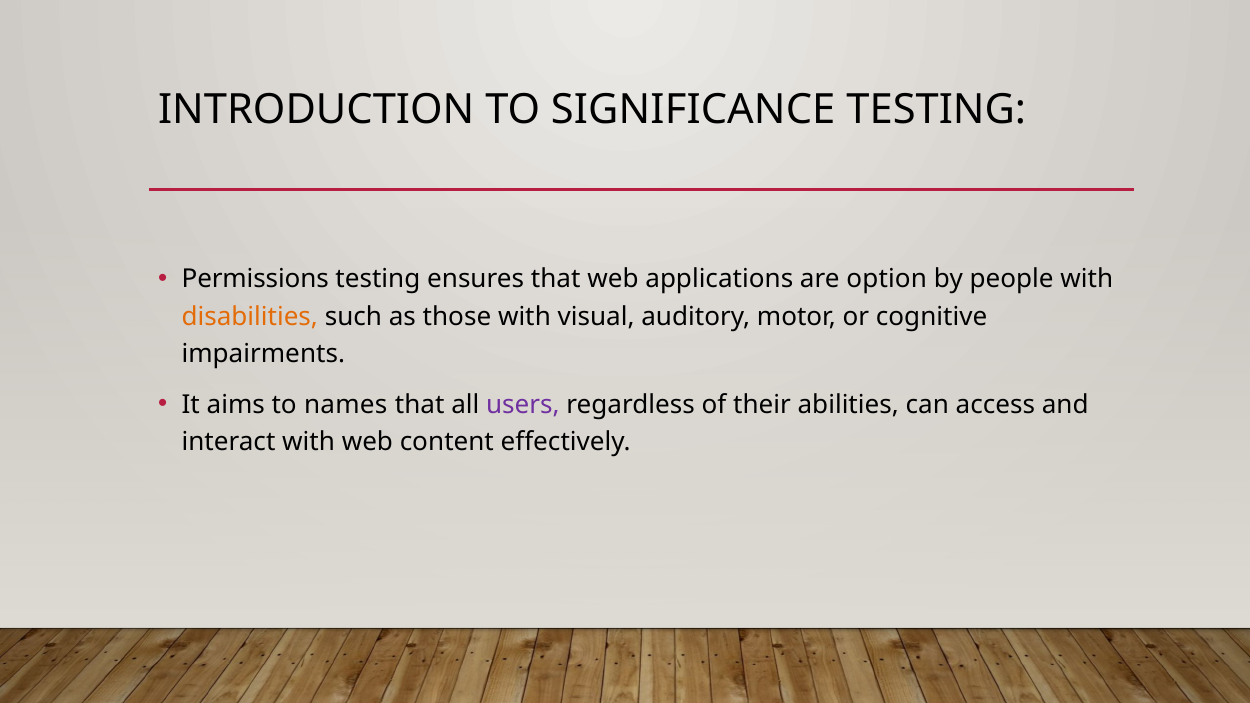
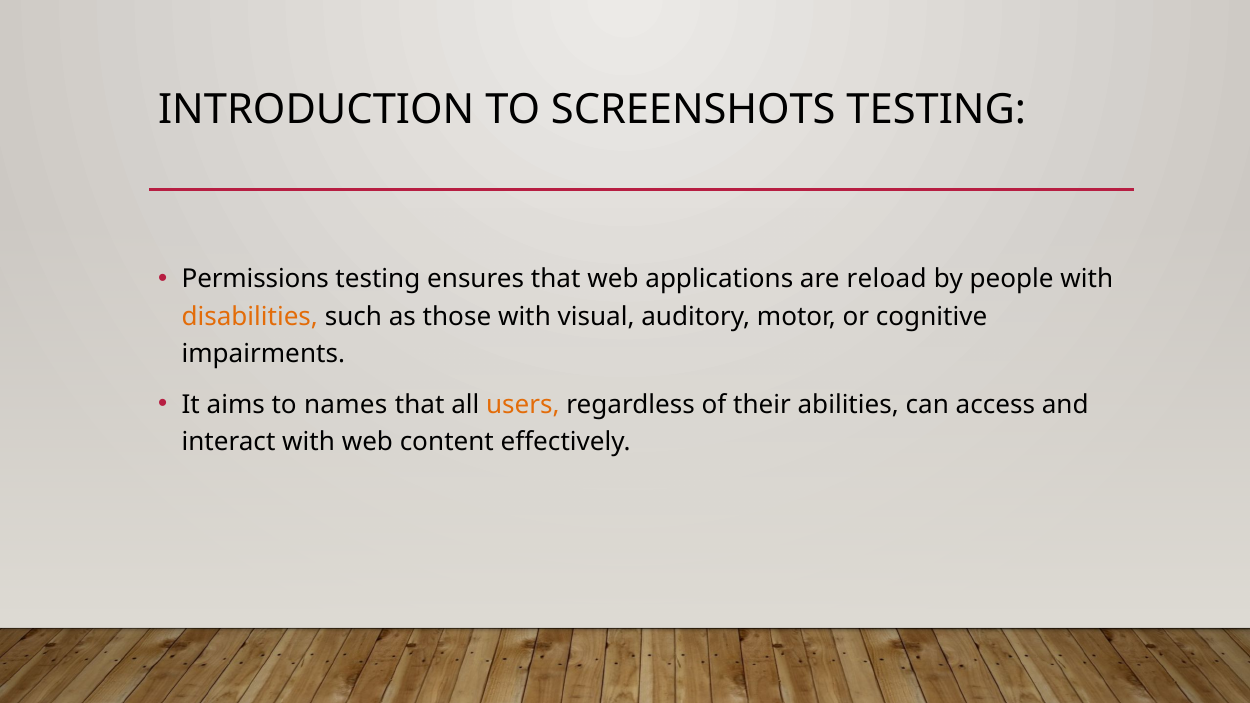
SIGNIFICANCE: SIGNIFICANCE -> SCREENSHOTS
option: option -> reload
users colour: purple -> orange
